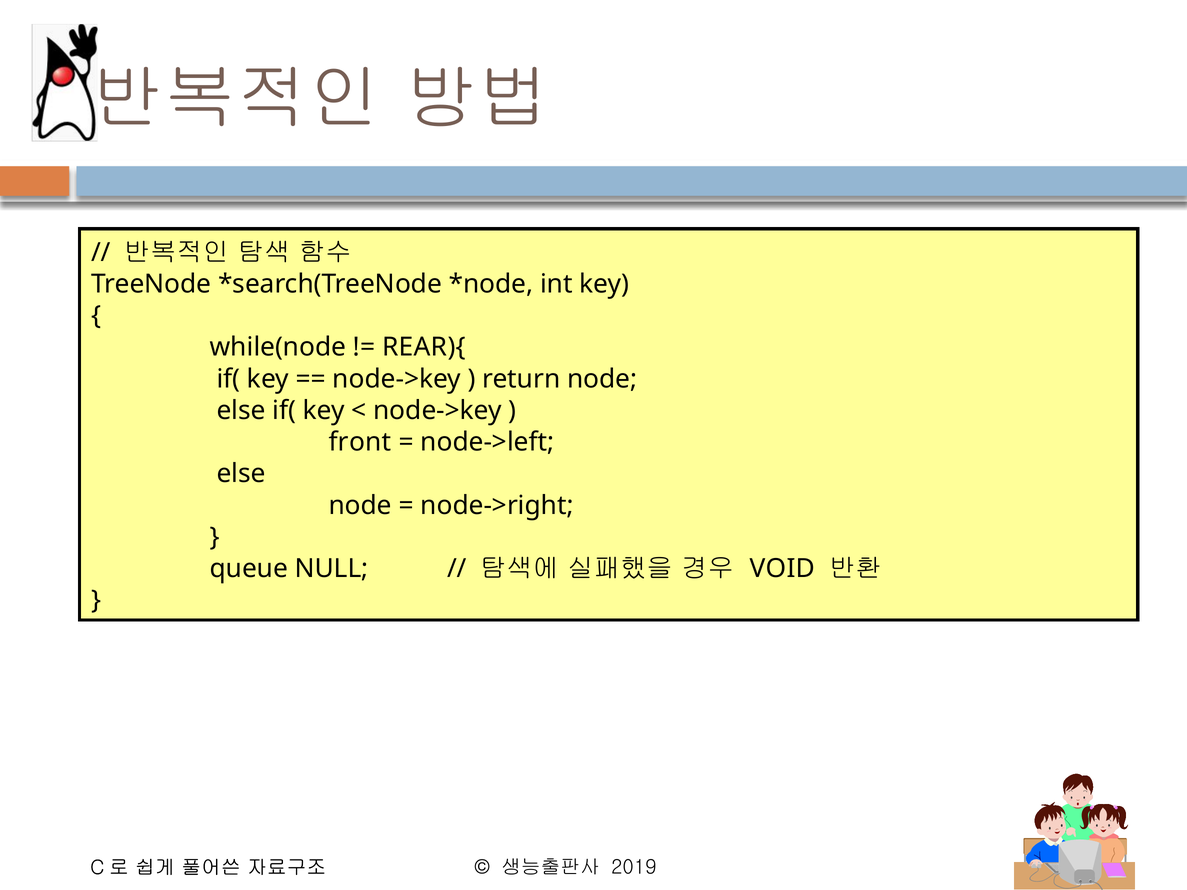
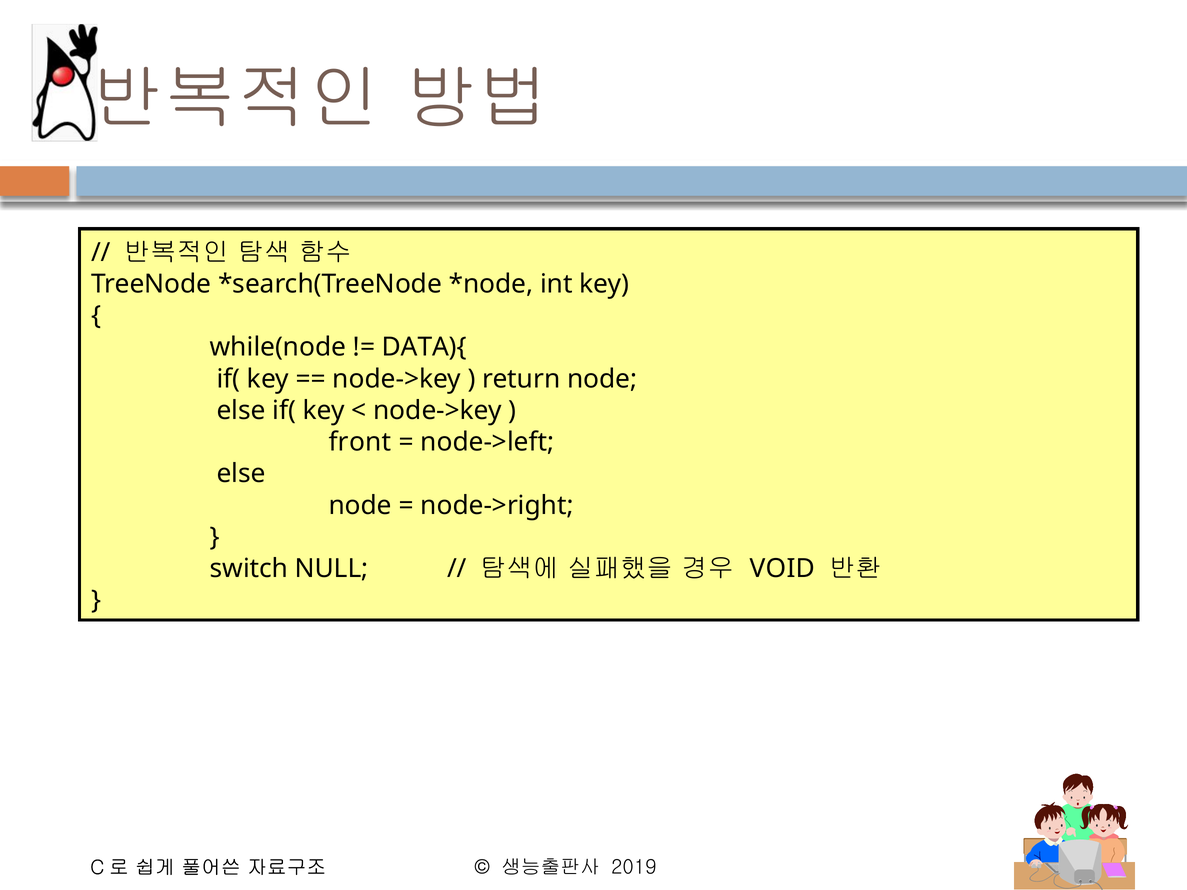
REAR){: REAR){ -> DATA){
queue: queue -> switch
